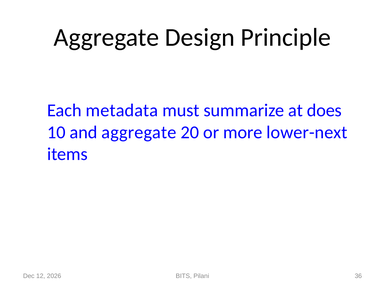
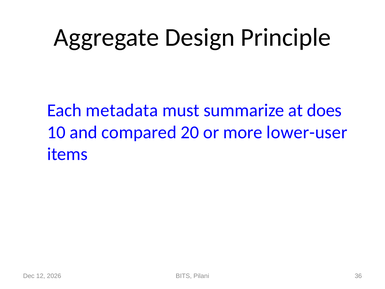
and aggregate: aggregate -> compared
lower-next: lower-next -> lower-user
